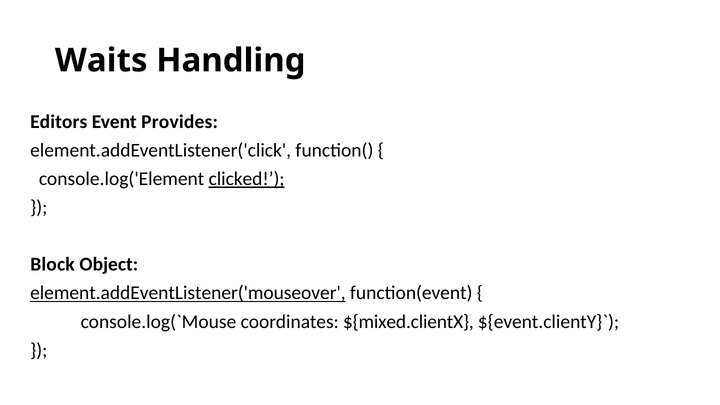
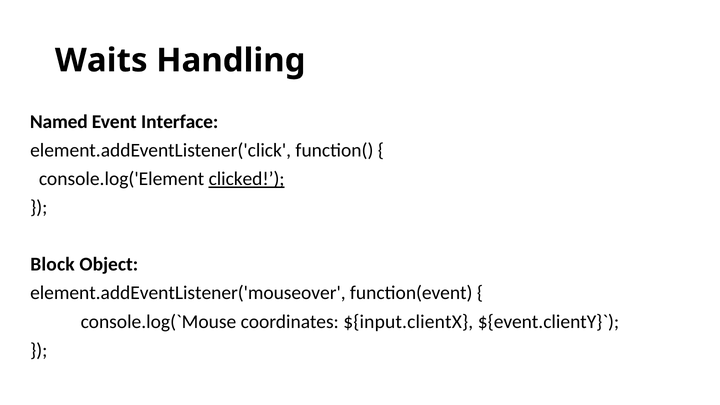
Editors: Editors -> Named
Provides: Provides -> Interface
element.addEventListener('mouseover underline: present -> none
${mixed.clientX: ${mixed.clientX -> ${input.clientX
